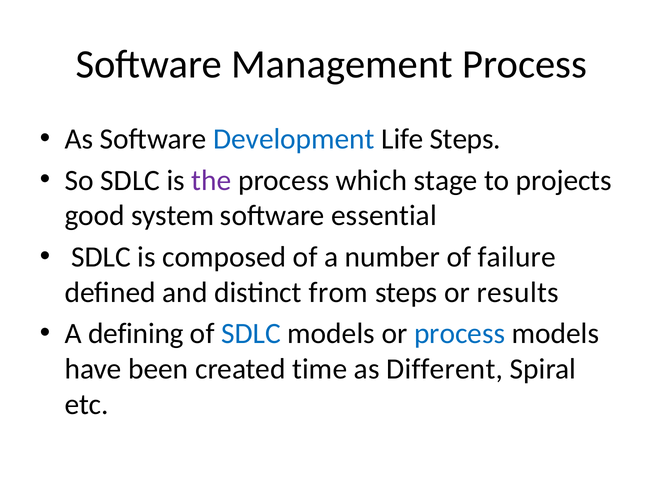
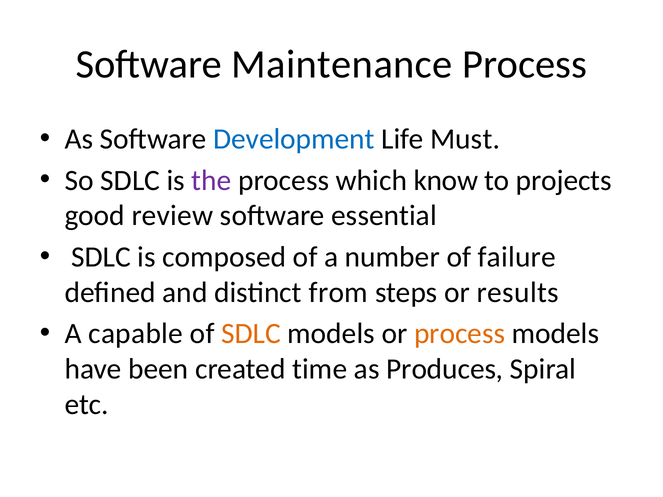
Management: Management -> Maintenance
Life Steps: Steps -> Must
stage: stage -> know
system: system -> review
defining: defining -> capable
SDLC at (251, 334) colour: blue -> orange
process at (460, 334) colour: blue -> orange
Different: Different -> Produces
